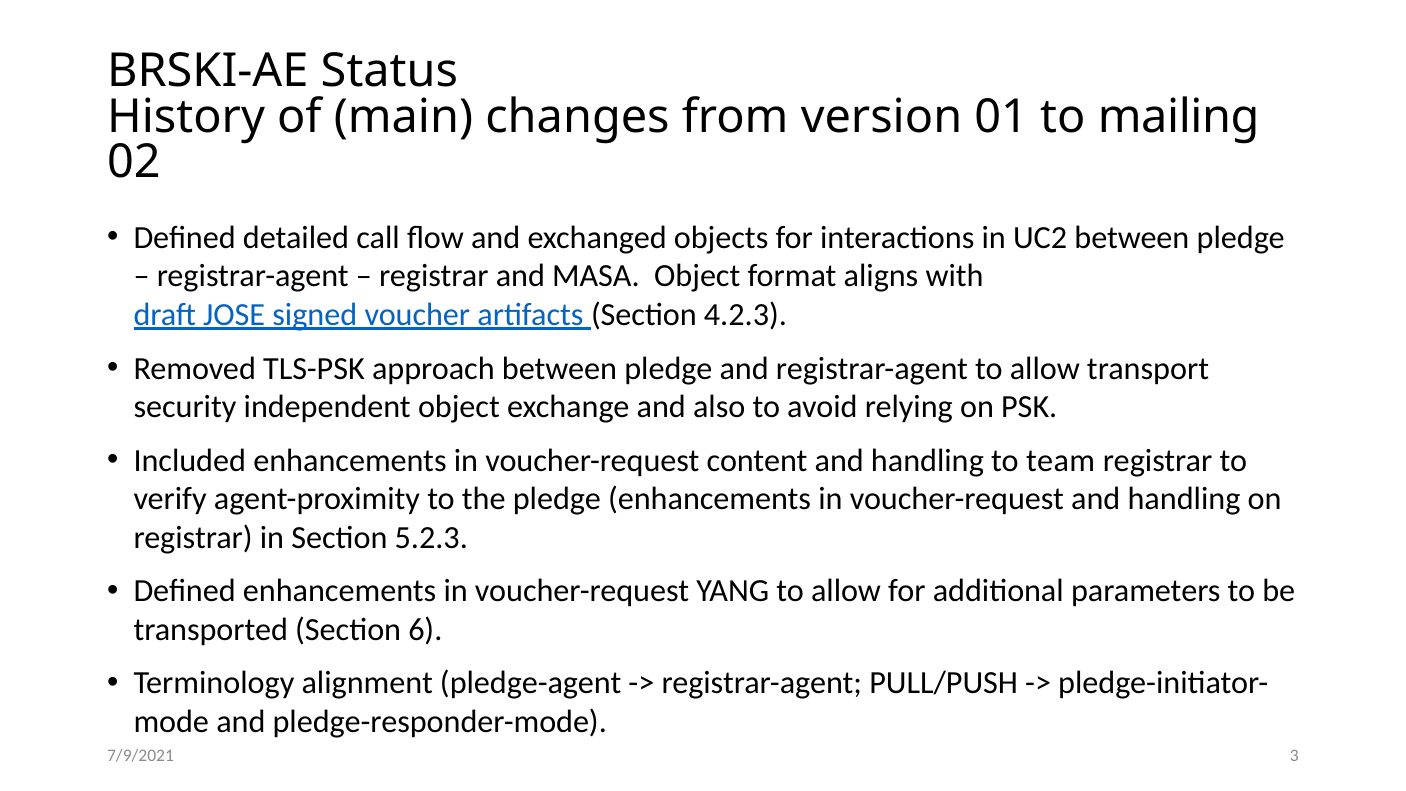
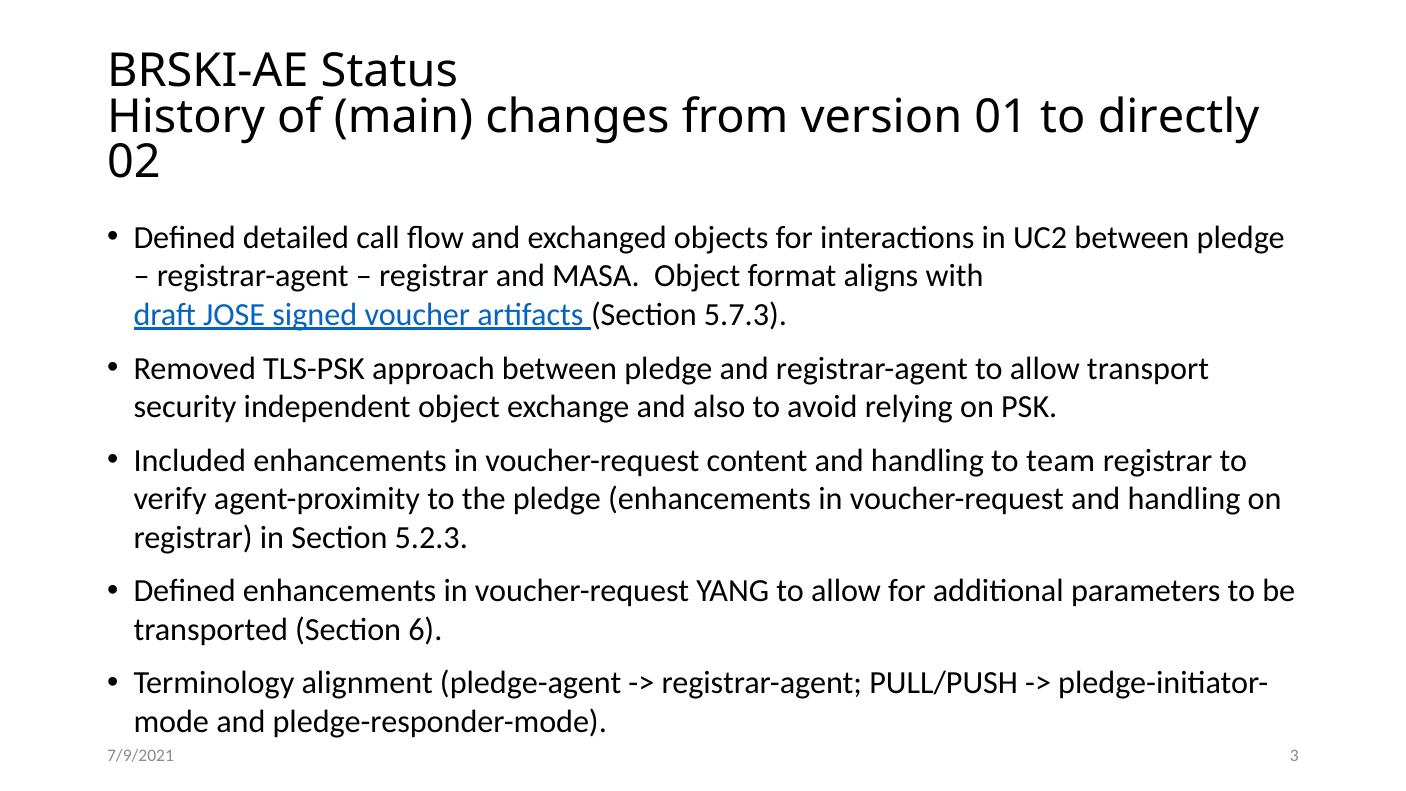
mailing: mailing -> directly
4.2.3: 4.2.3 -> 5.7.3
